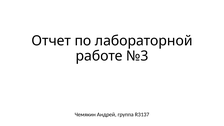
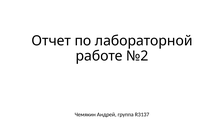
№3: №3 -> №2
